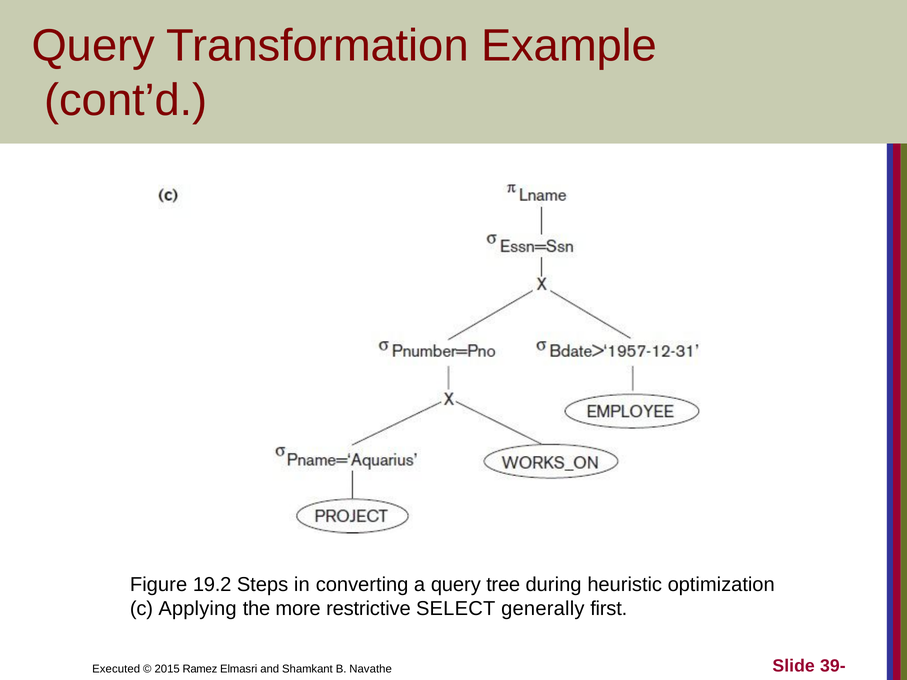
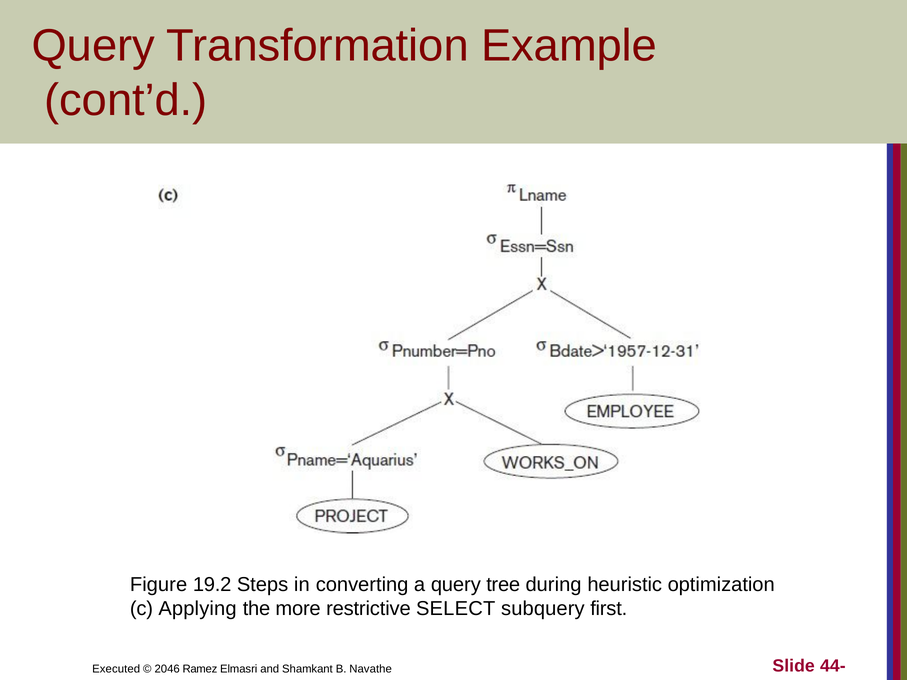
generally: generally -> subquery
39-: 39- -> 44-
2015: 2015 -> 2046
